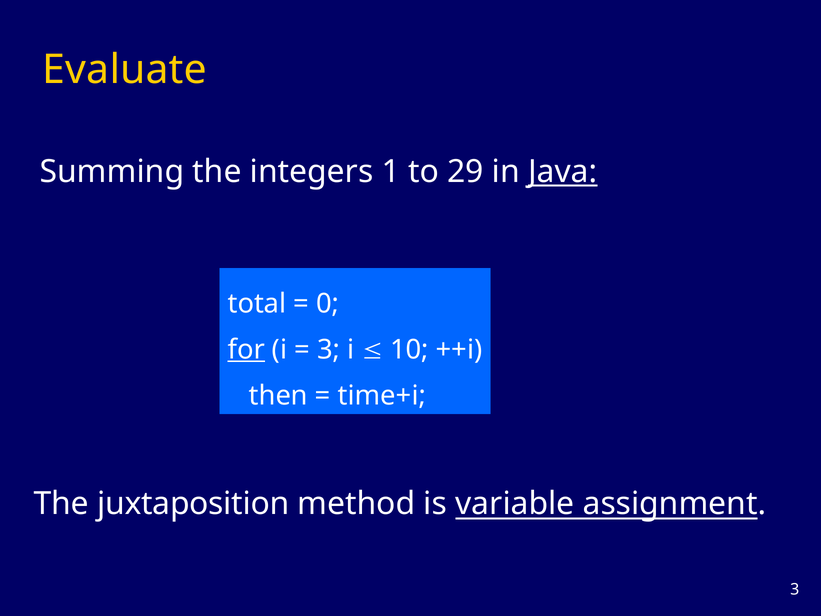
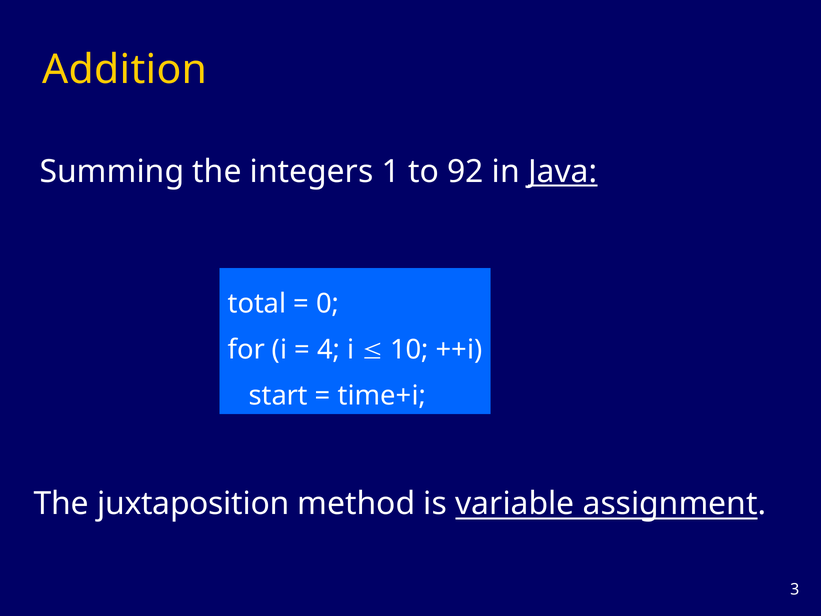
Evaluate: Evaluate -> Addition
29: 29 -> 92
for underline: present -> none
3 at (329, 349): 3 -> 4
then: then -> start
